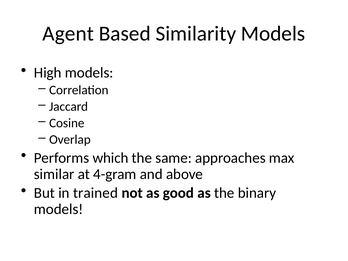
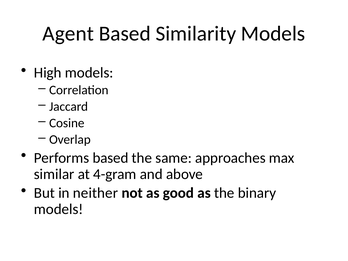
Performs which: which -> based
trained: trained -> neither
